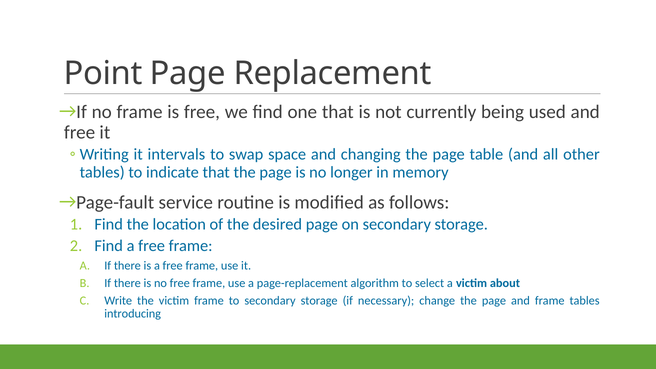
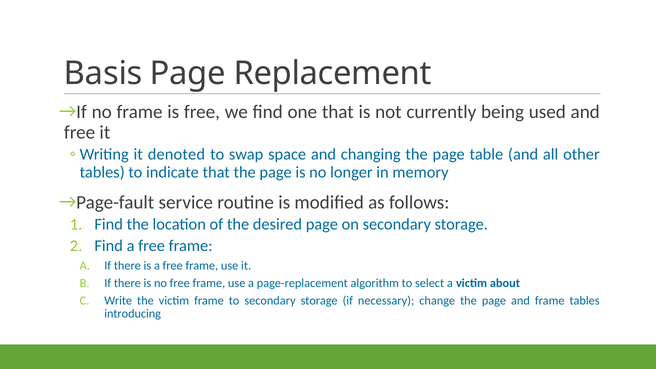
Point: Point -> Basis
intervals: intervals -> denoted
